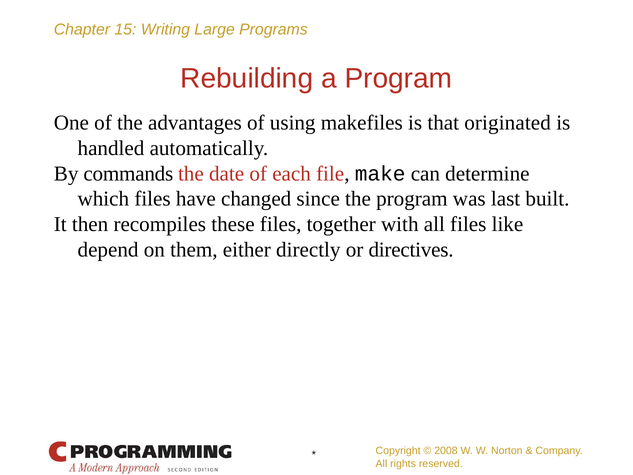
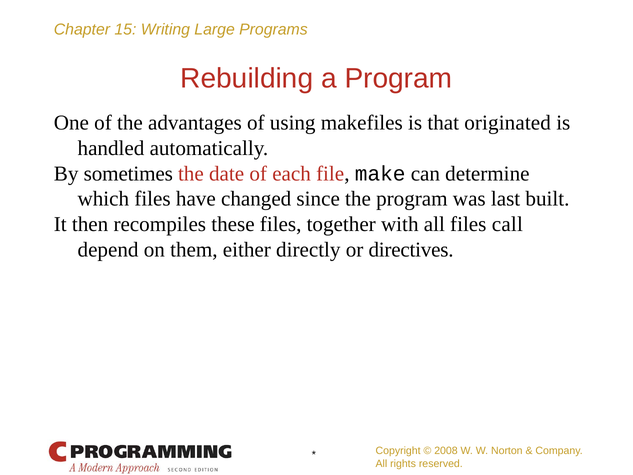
commands: commands -> sometimes
like: like -> call
